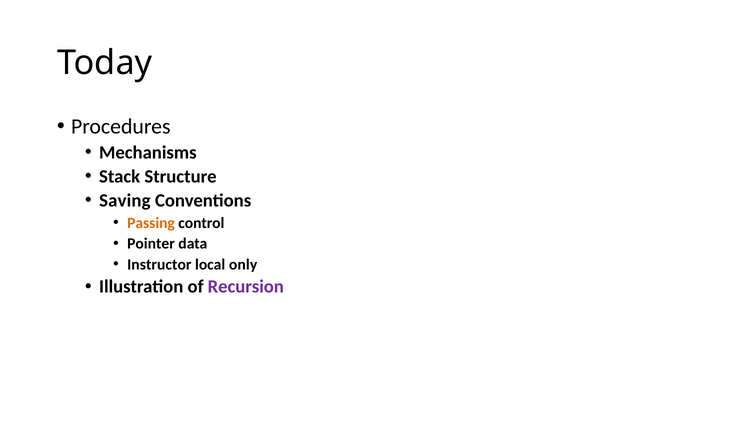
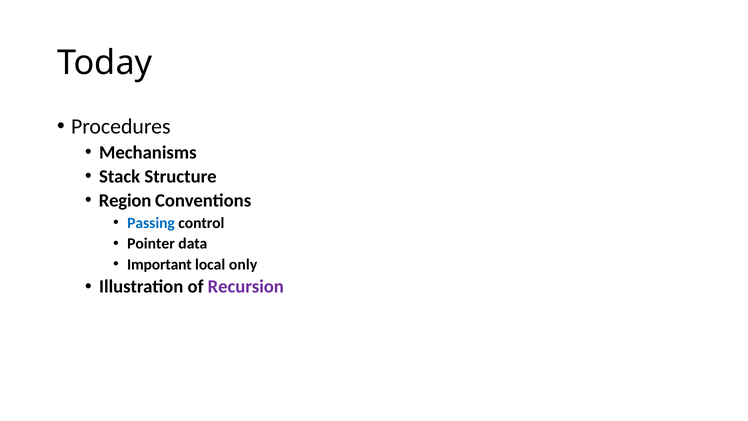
Saving: Saving -> Region
Passing colour: orange -> blue
Instructor: Instructor -> Important
